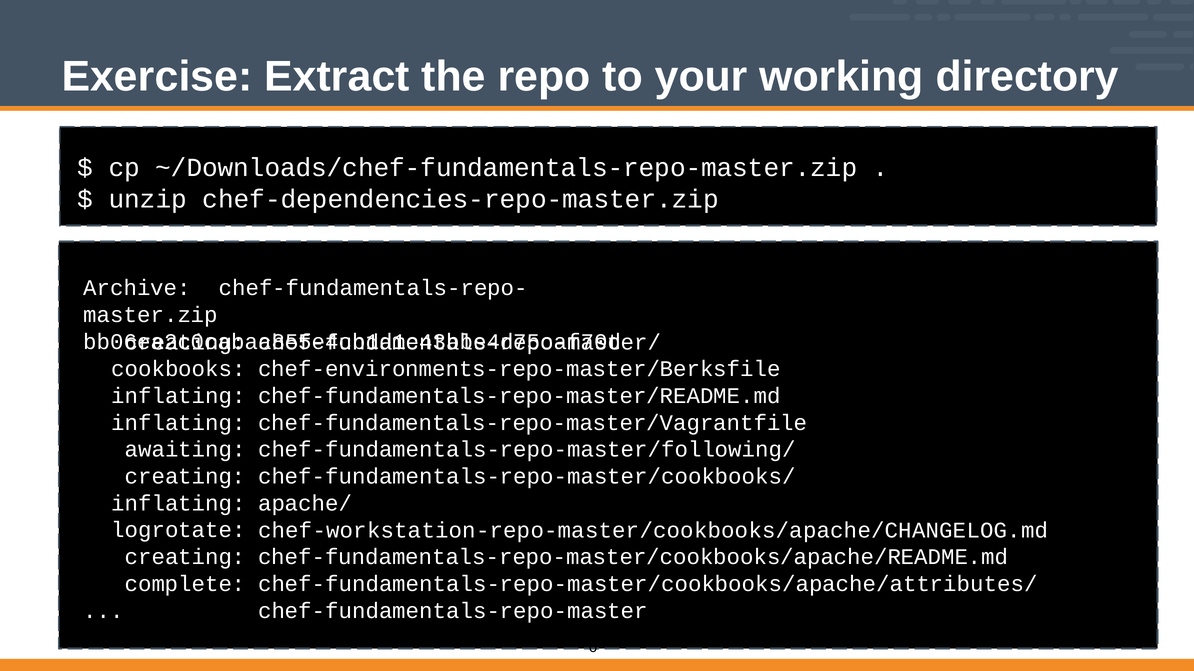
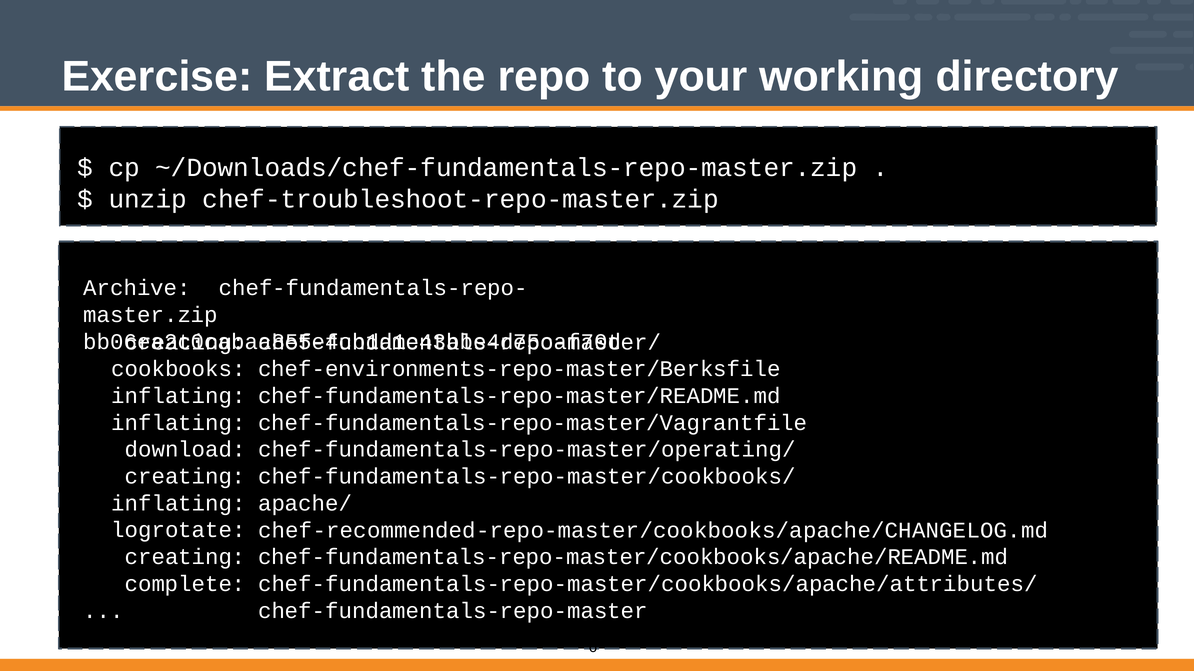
chef-dependencies-repo-master.zip: chef-dependencies-repo-master.zip -> chef-troubleshoot-repo-master.zip
awaiting: awaiting -> download
chef-fundamentals-repo-master/following/: chef-fundamentals-repo-master/following/ -> chef-fundamentals-repo-master/operating/
chef-workstation-repo-master/cookbooks/apache/CHANGELOG.md: chef-workstation-repo-master/cookbooks/apache/CHANGELOG.md -> chef-recommended-repo-master/cookbooks/apache/CHANGELOG.md
